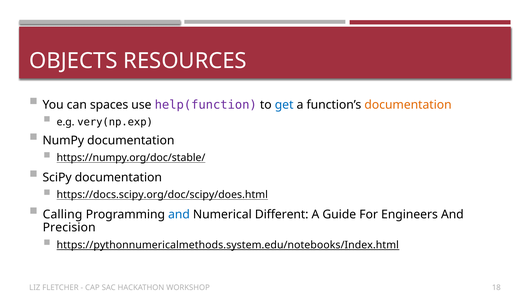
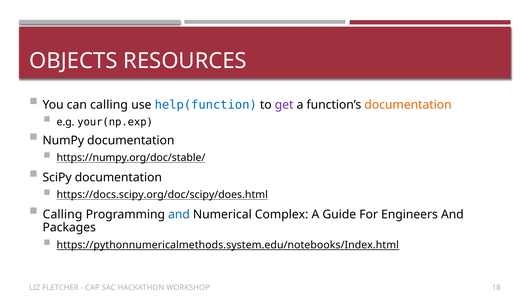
can spaces: spaces -> calling
help(function colour: purple -> blue
get colour: blue -> purple
very(np.exp: very(np.exp -> your(np.exp
Different: Different -> Complex
Precision: Precision -> Packages
